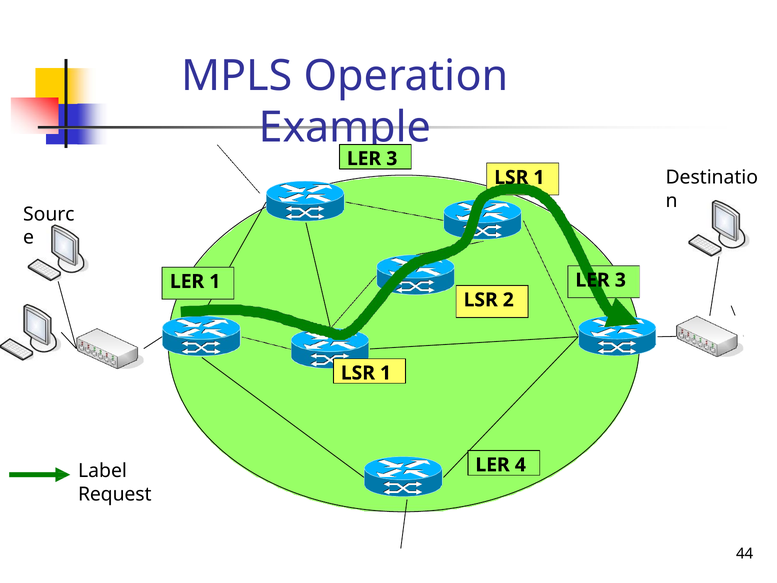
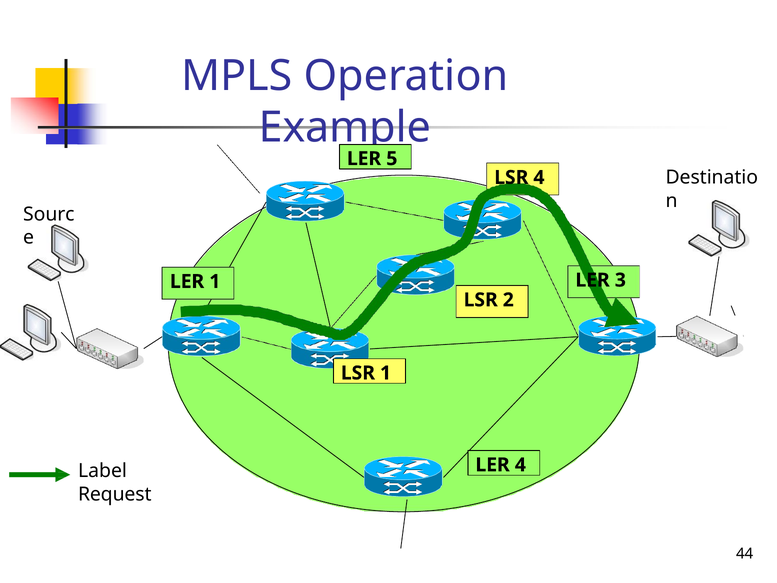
3 at (392, 159): 3 -> 5
1 at (539, 177): 1 -> 4
